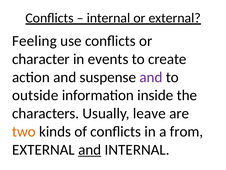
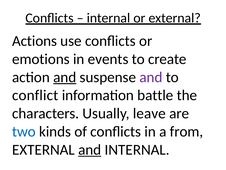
Feeling: Feeling -> Actions
character: character -> emotions
and at (65, 77) underline: none -> present
outside: outside -> conflict
inside: inside -> battle
two colour: orange -> blue
